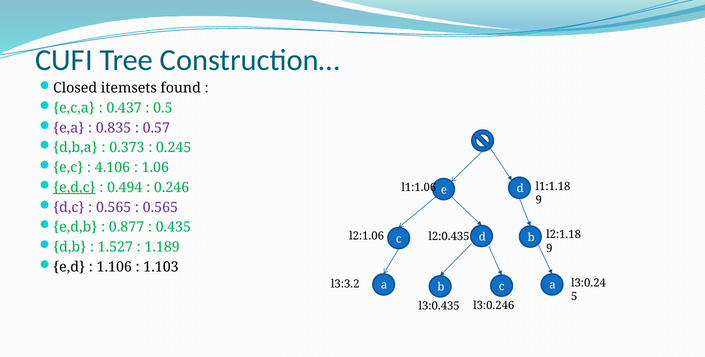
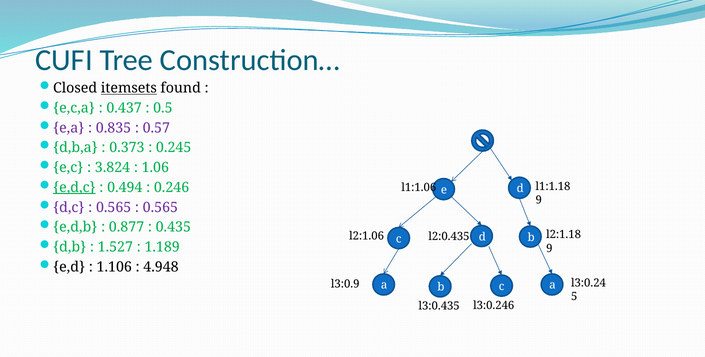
itemsets underline: none -> present
4.106: 4.106 -> 3.824
1.103: 1.103 -> 4.948
l3:3.2: l3:3.2 -> l3:0.9
